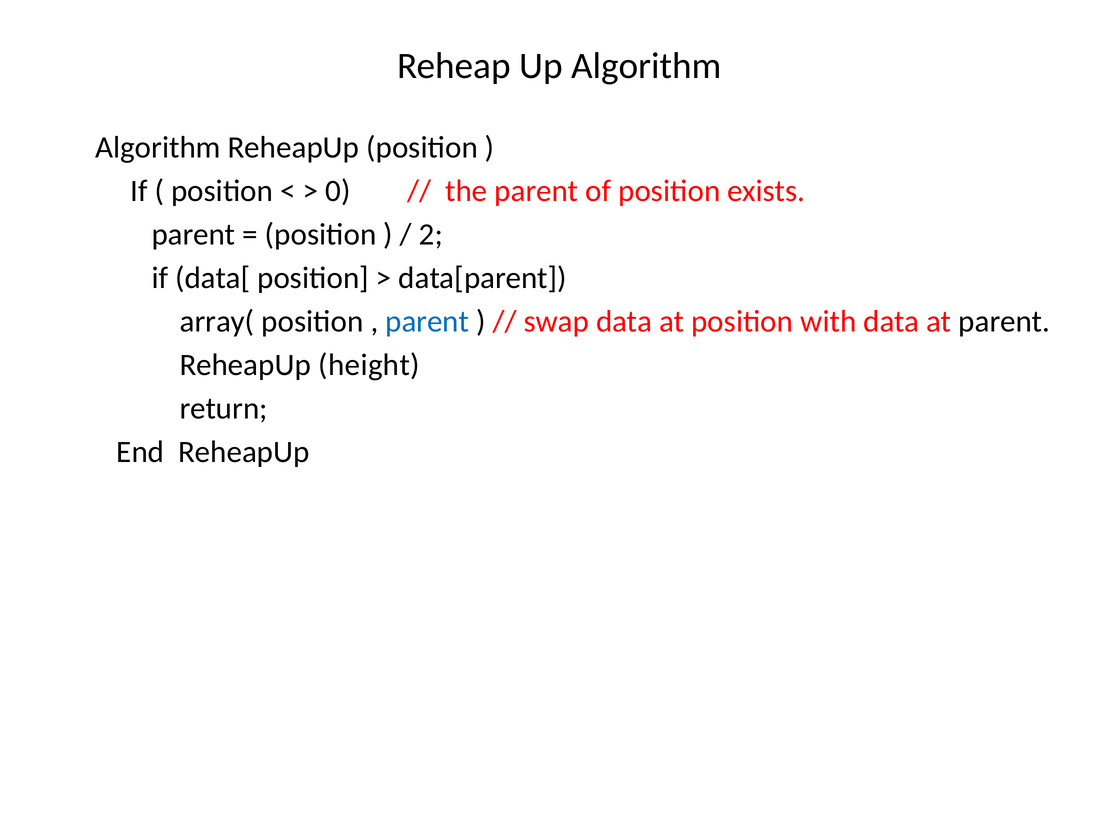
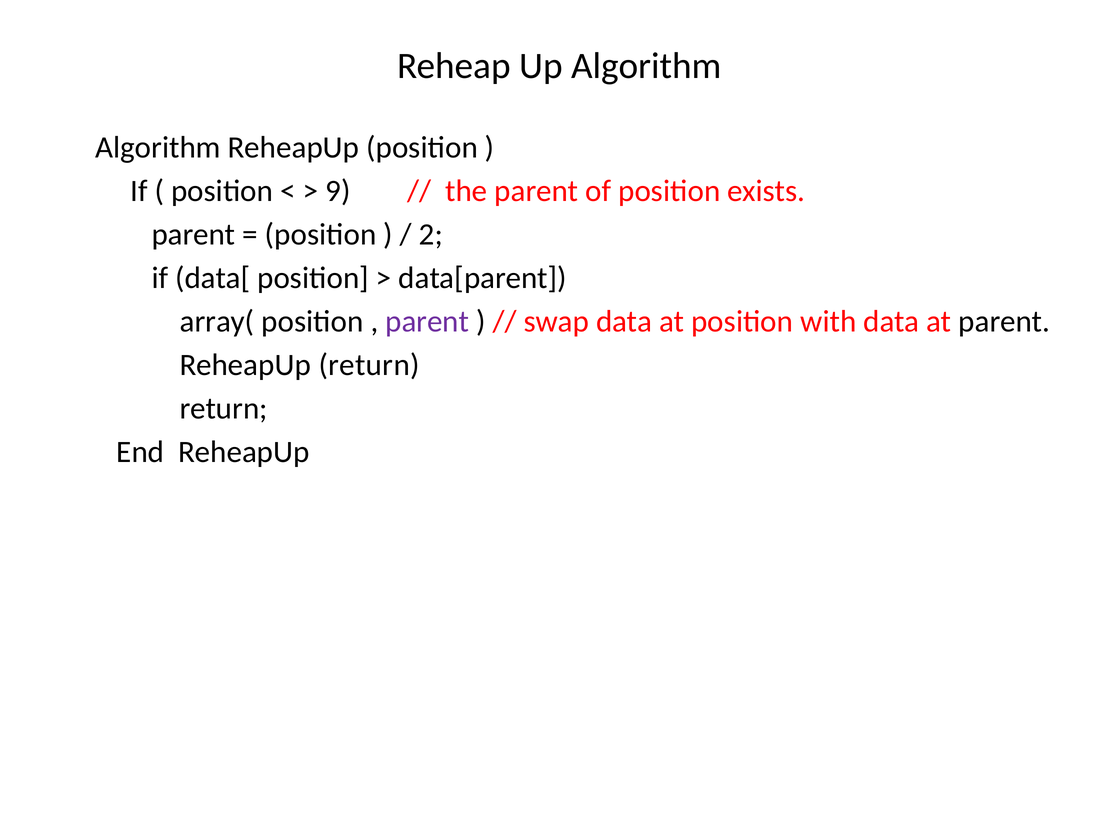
0: 0 -> 9
parent at (427, 322) colour: blue -> purple
ReheapUp height: height -> return
